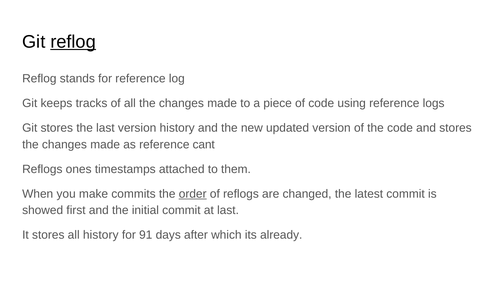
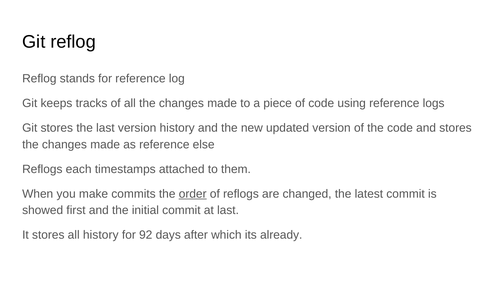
reflog at (73, 42) underline: present -> none
cant: cant -> else
ones: ones -> each
91: 91 -> 92
